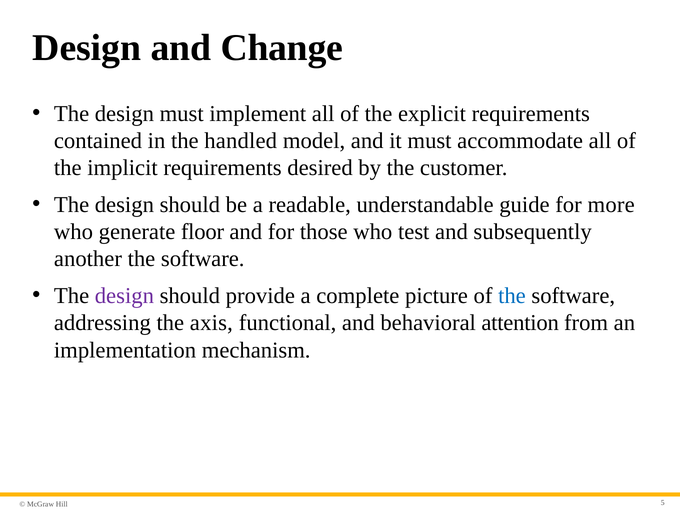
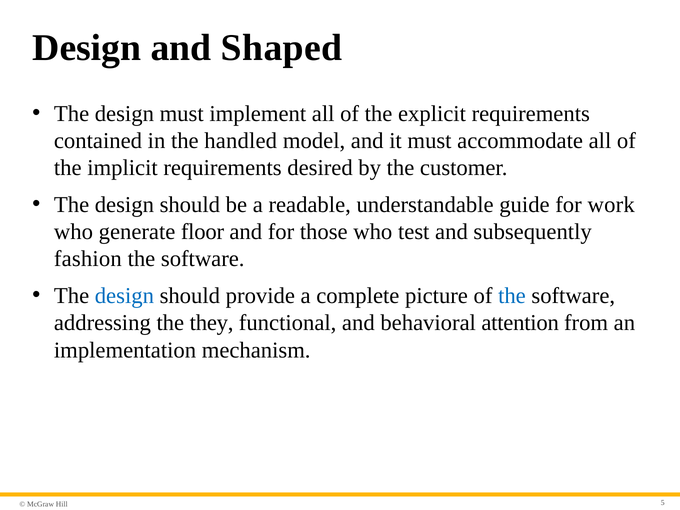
Change: Change -> Shaped
more: more -> work
another: another -> fashion
design at (124, 296) colour: purple -> blue
axis: axis -> they
